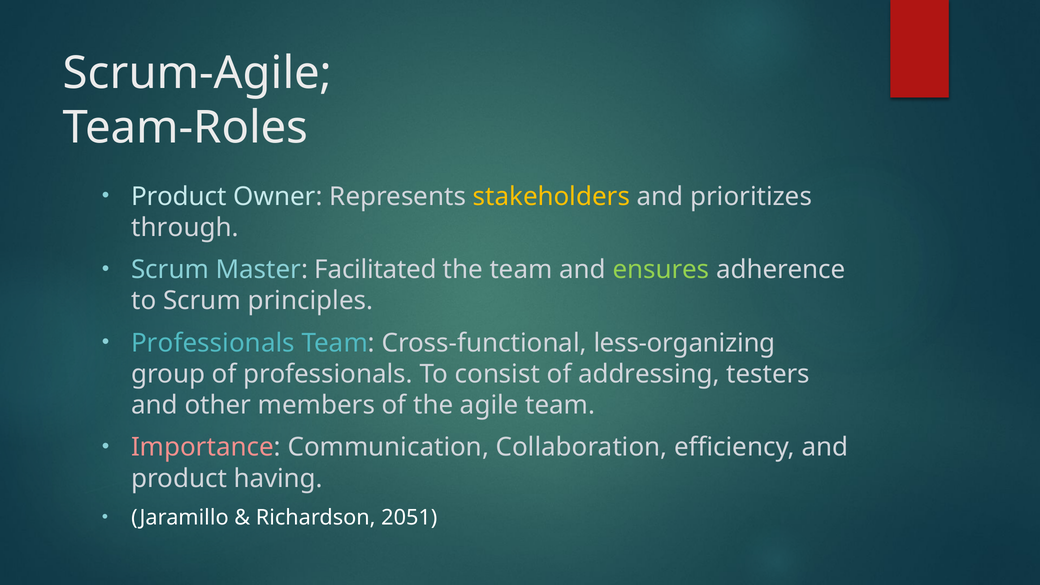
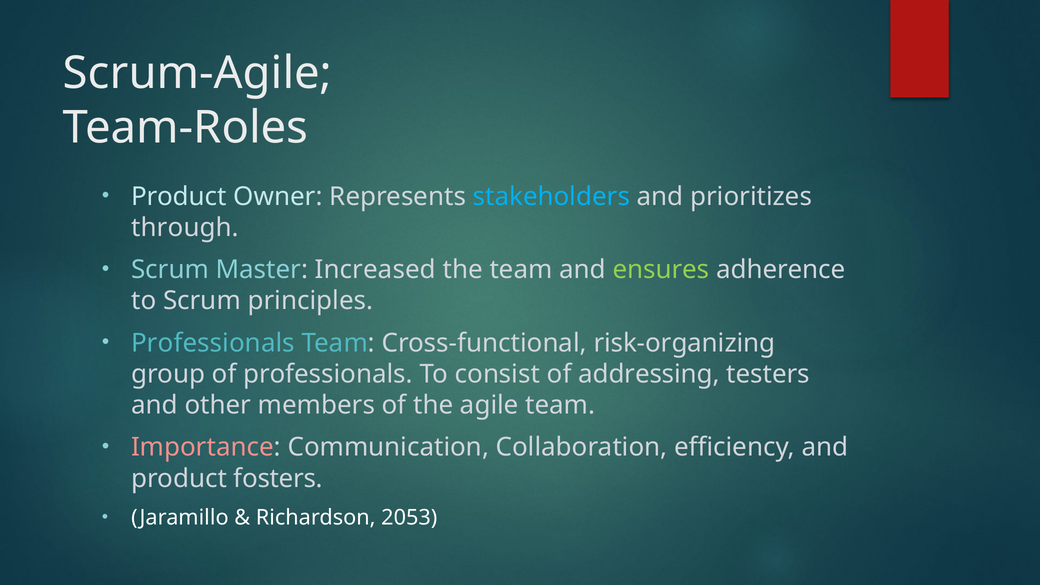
stakeholders colour: yellow -> light blue
Facilitated: Facilitated -> Increased
less-organizing: less-organizing -> risk-organizing
having: having -> fosters
2051: 2051 -> 2053
